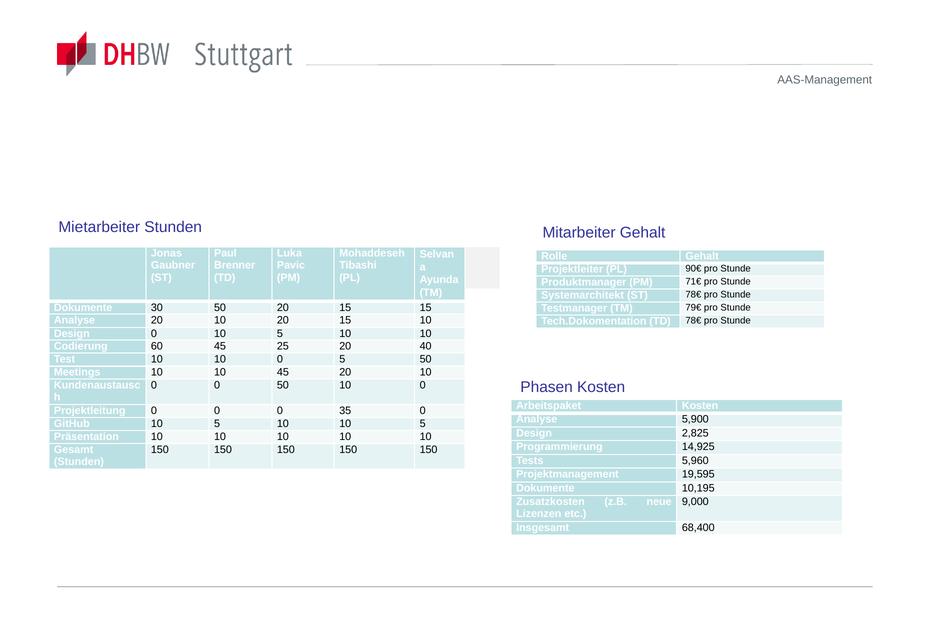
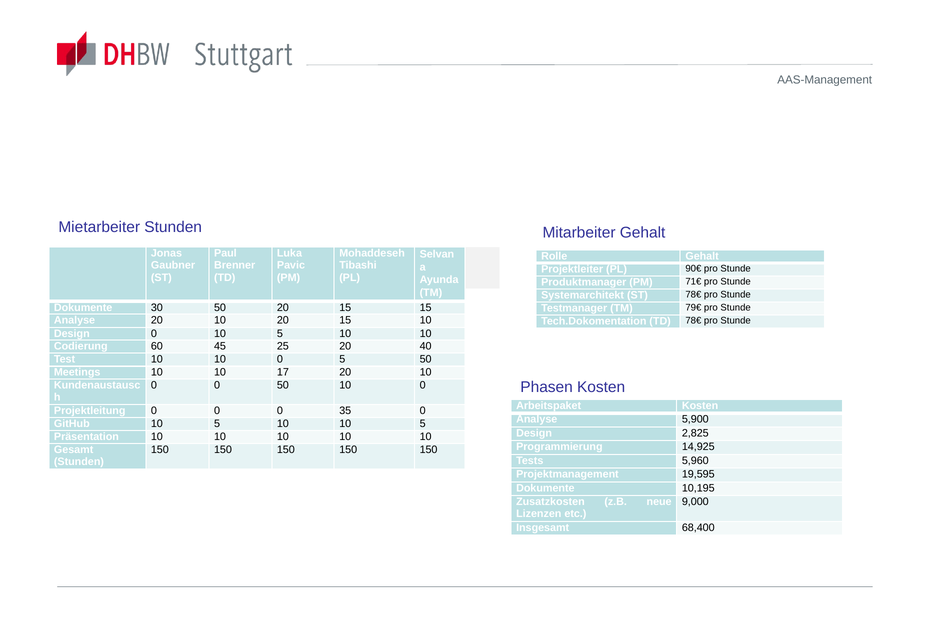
10 45: 45 -> 17
